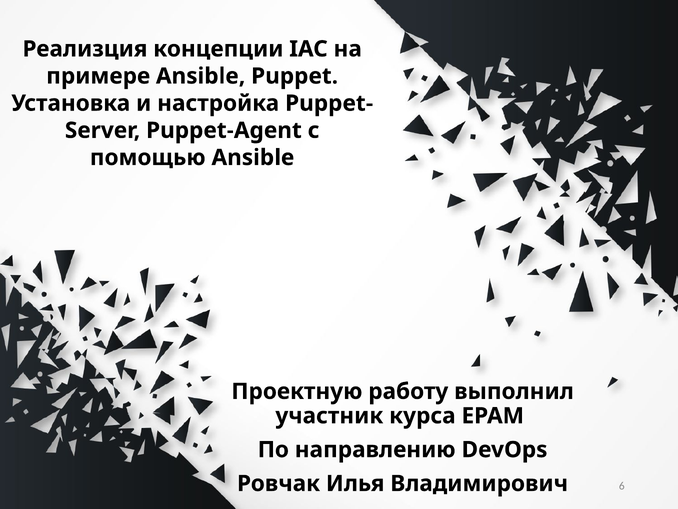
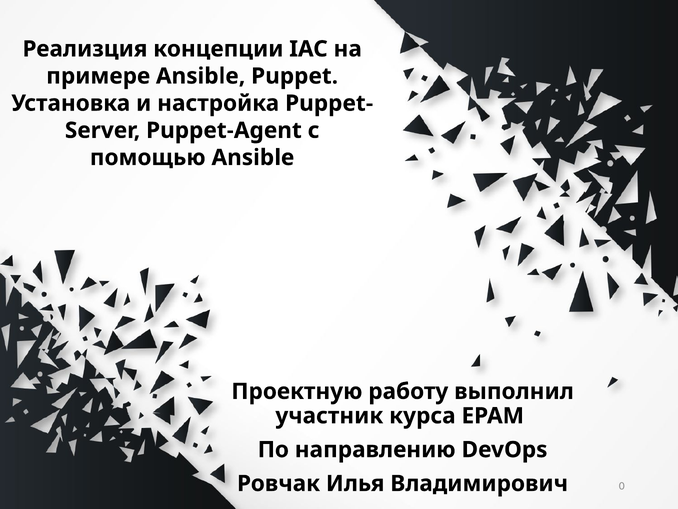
6: 6 -> 0
